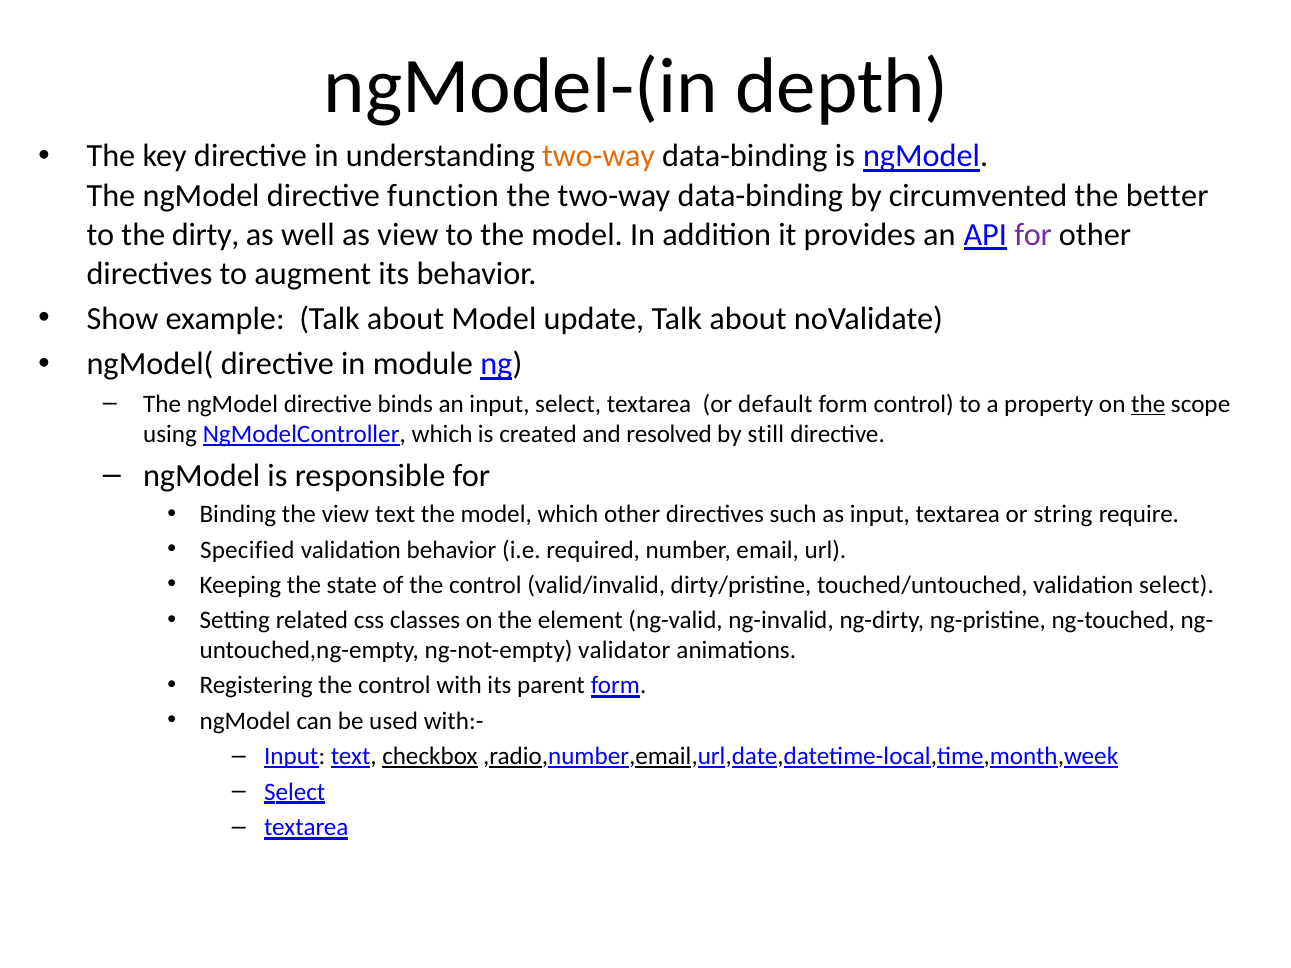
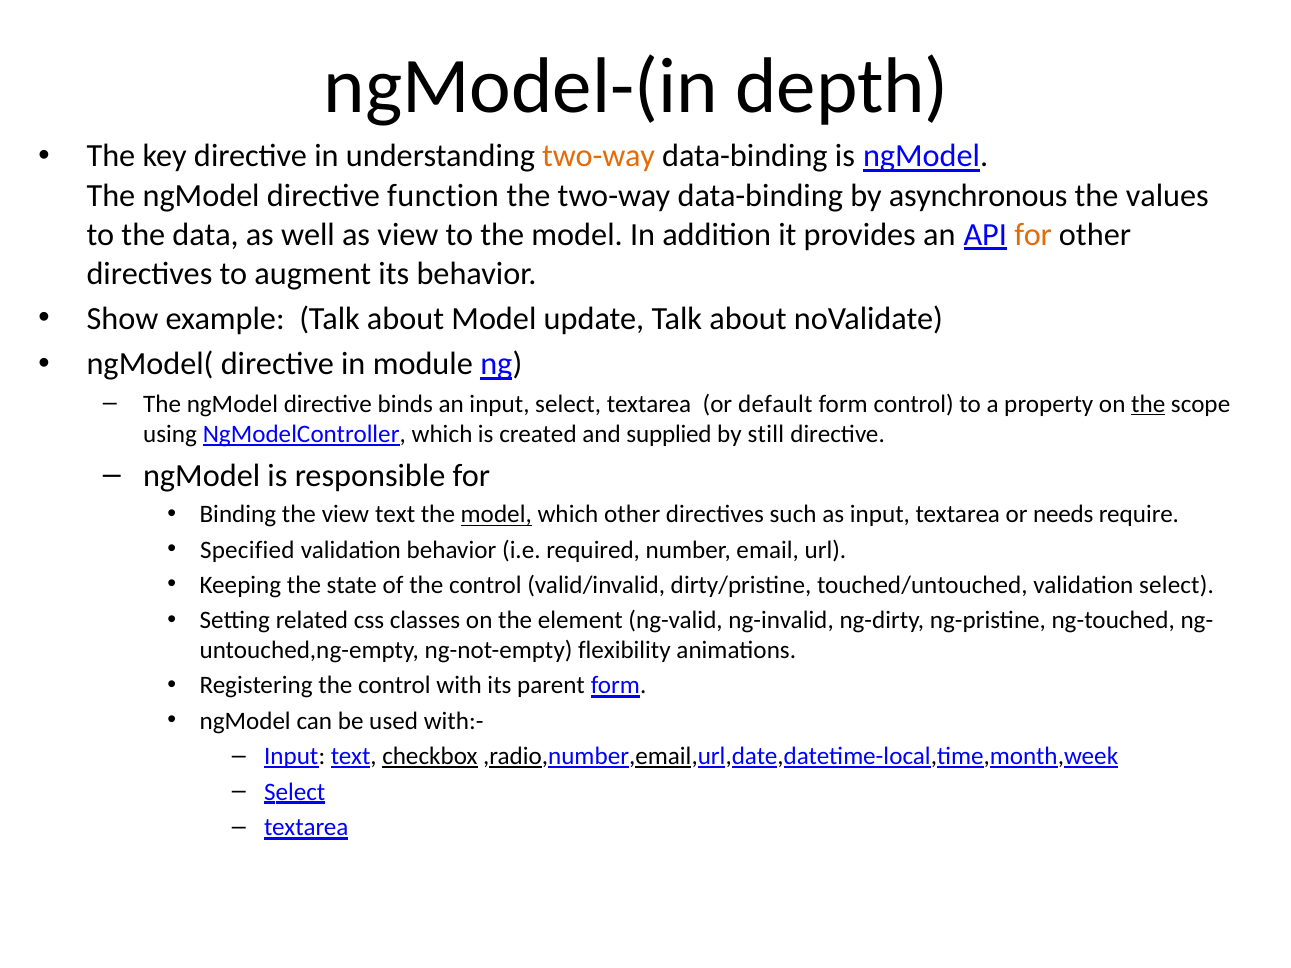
circumvented: circumvented -> asynchronous
better: better -> values
dirty: dirty -> data
for at (1033, 234) colour: purple -> orange
resolved: resolved -> supplied
model at (496, 515) underline: none -> present
string: string -> needs
validator: validator -> flexibility
